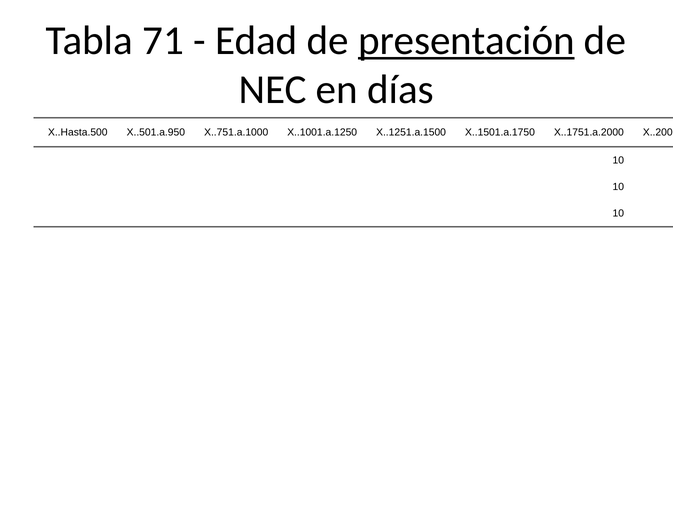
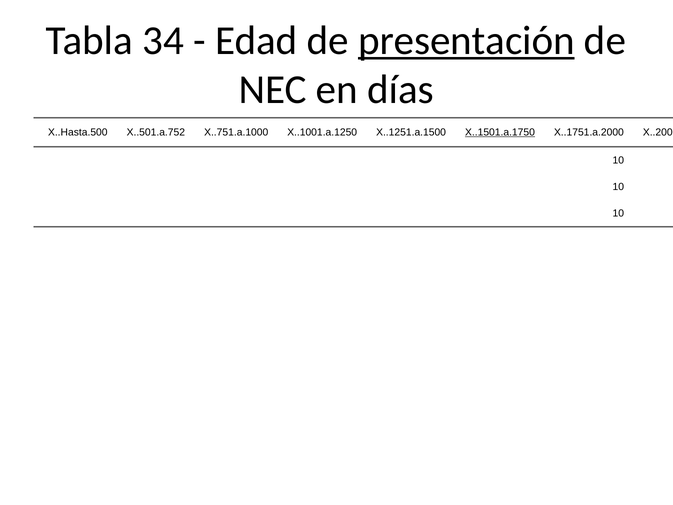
71: 71 -> 34
X..501.a.950: X..501.a.950 -> X..501.a.752
X..1501.a.1750 underline: none -> present
